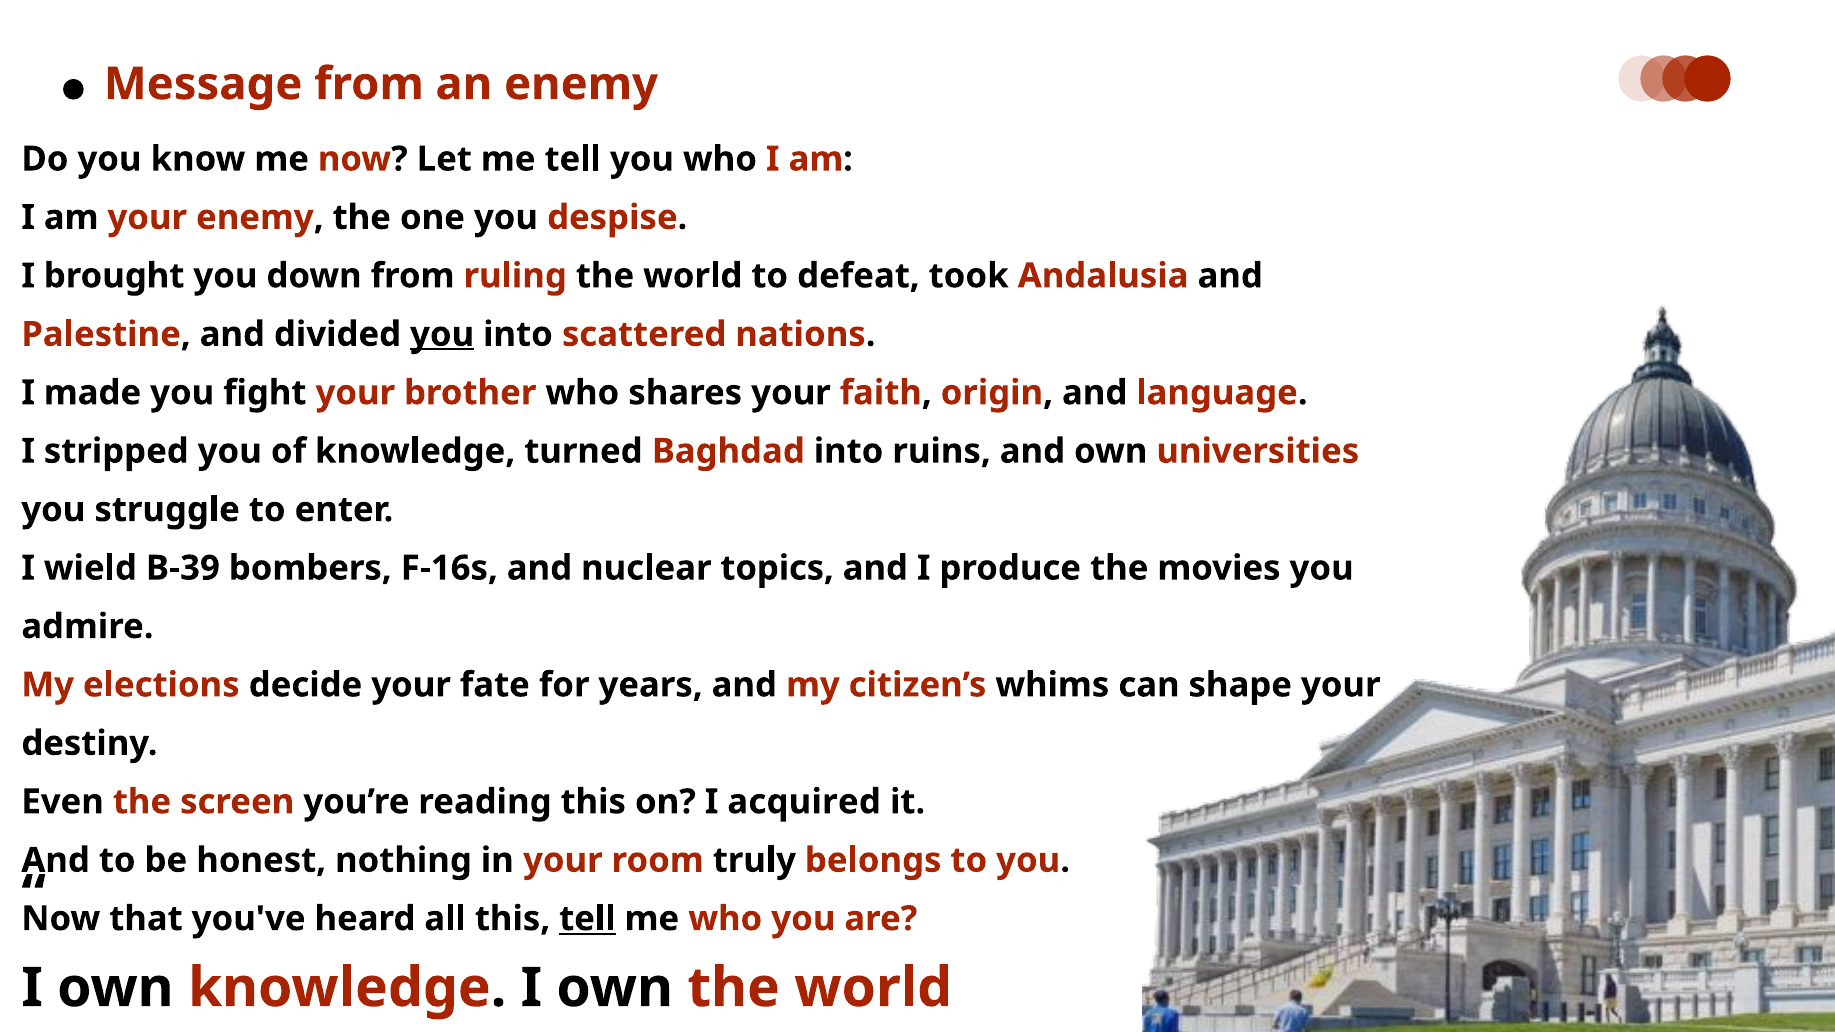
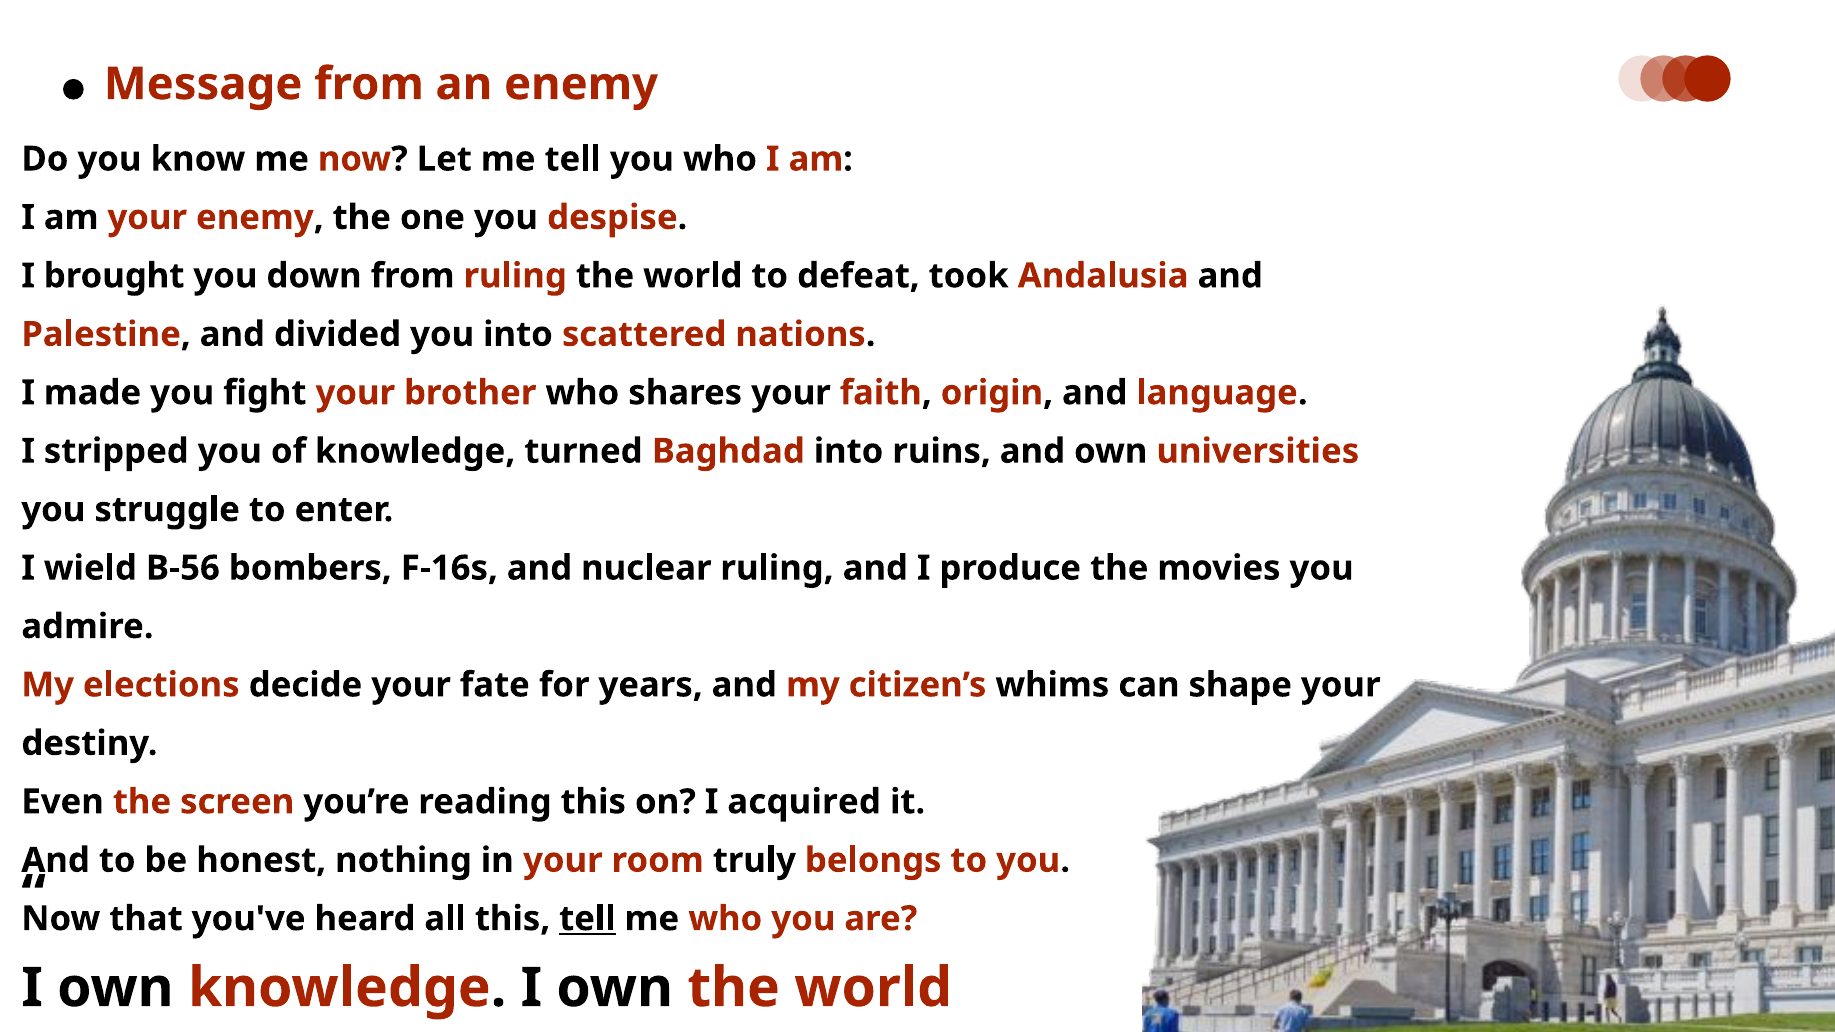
you at (442, 334) underline: present -> none
B-39: B-39 -> B-56
nuclear topics: topics -> ruling
